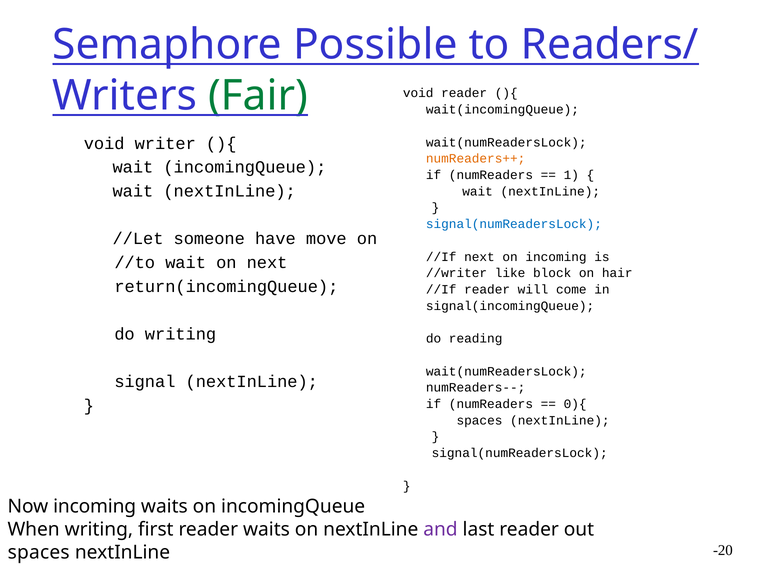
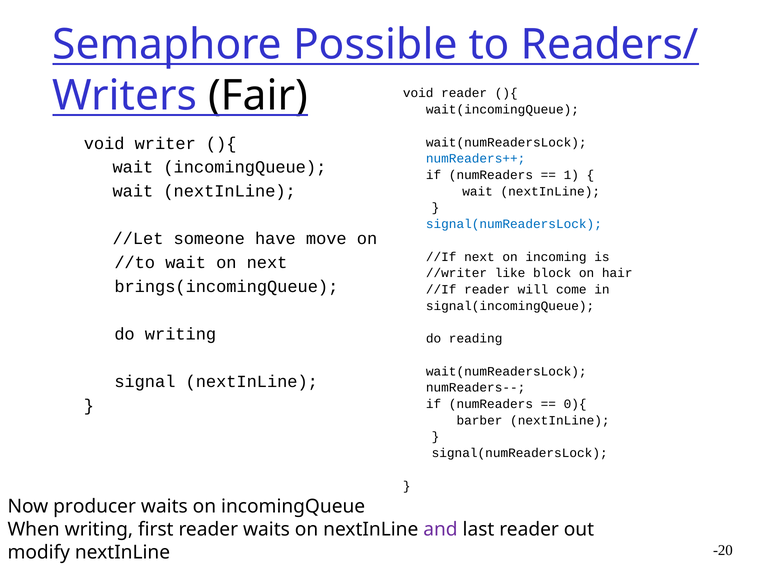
Fair colour: green -> black
numReaders++ colour: orange -> blue
return(incomingQueue: return(incomingQueue -> brings(incomingQueue
spaces at (479, 420): spaces -> barber
Now incoming: incoming -> producer
spaces at (39, 552): spaces -> modify
